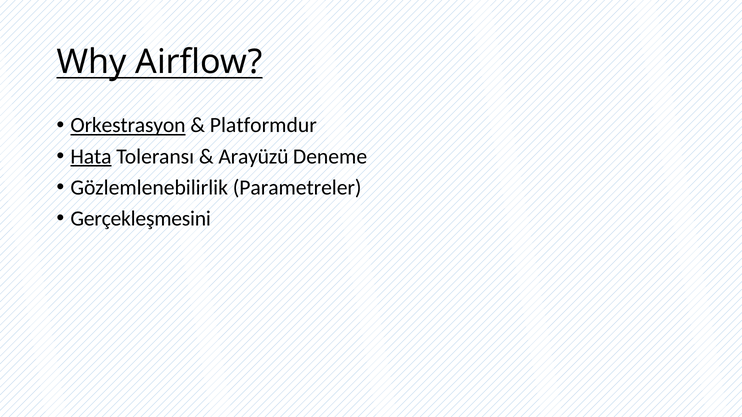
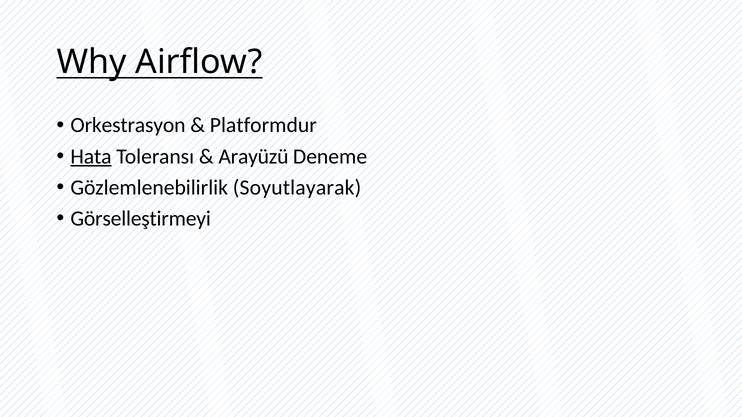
Orkestrasyon underline: present -> none
Parametreler: Parametreler -> Soyutlayarak
Gerçekleşmesini: Gerçekleşmesini -> Görselleştirmeyi
